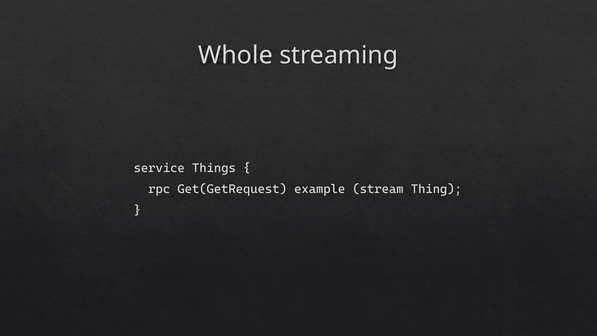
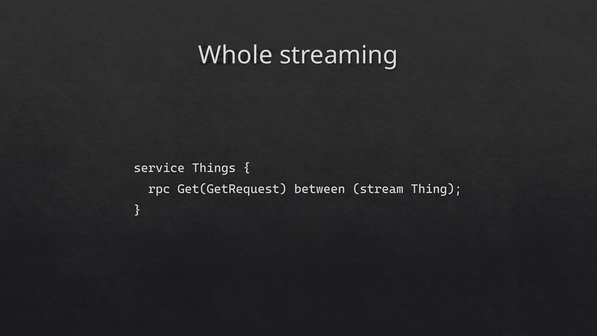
example: example -> between
